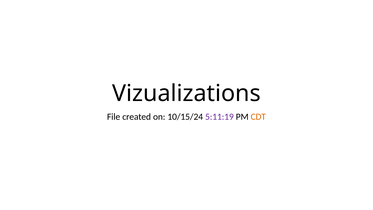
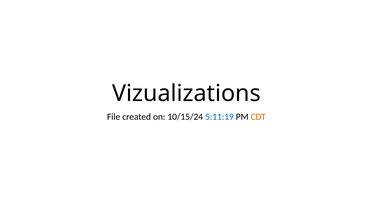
5:11:19 colour: purple -> blue
